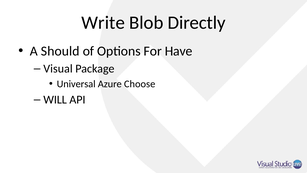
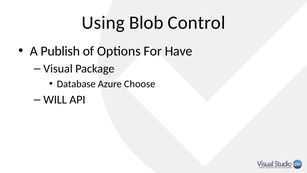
Write: Write -> Using
Directly: Directly -> Control
Should: Should -> Publish
Universal: Universal -> Database
